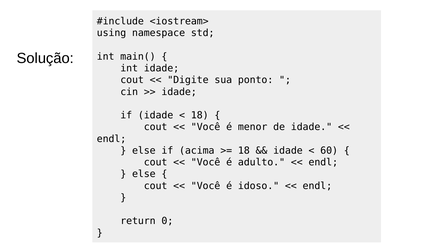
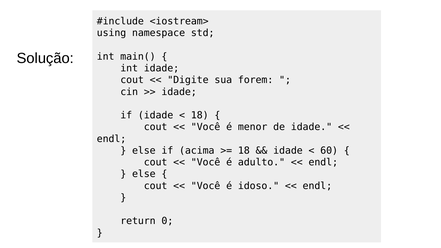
ponto: ponto -> forem
